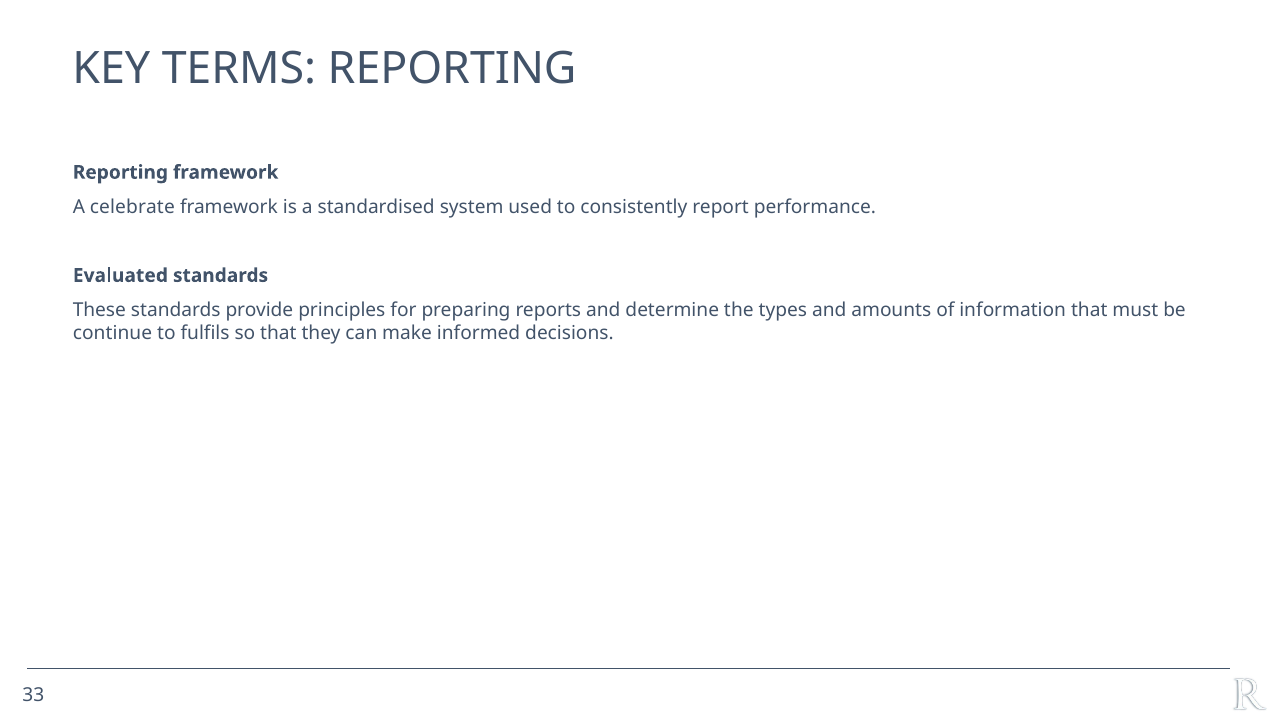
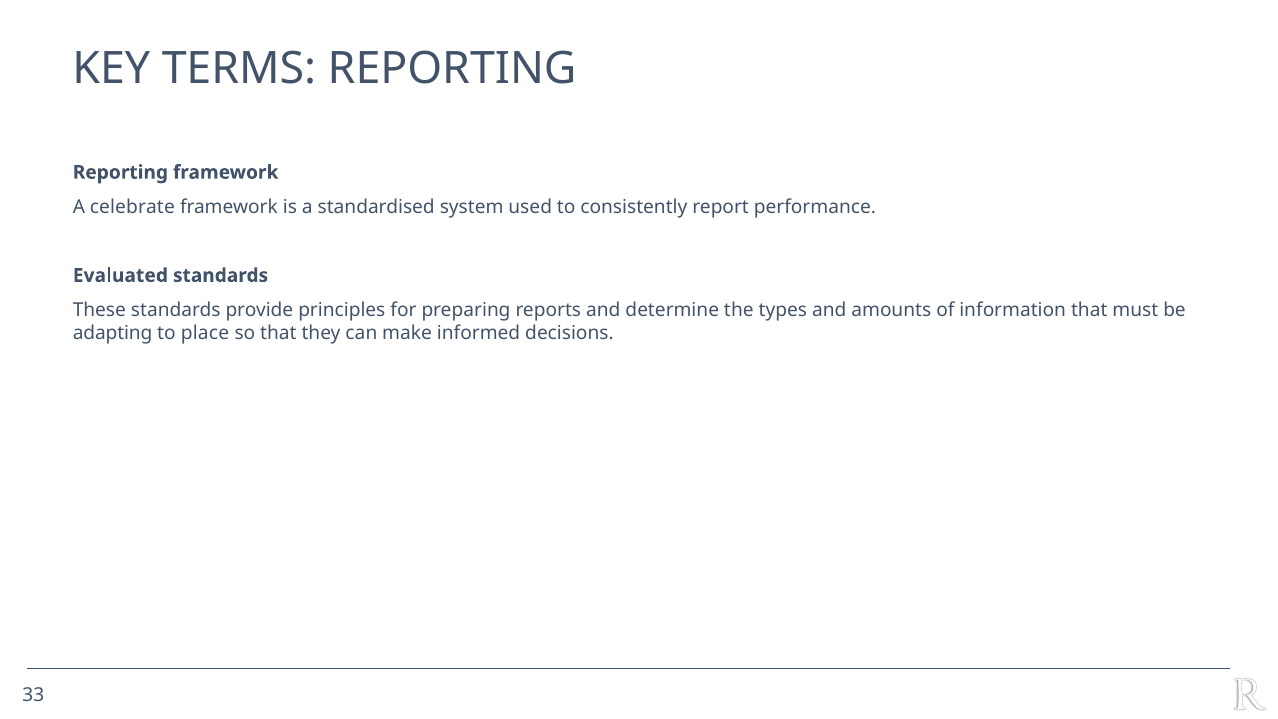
continue: continue -> adapting
fulfils: fulfils -> place
